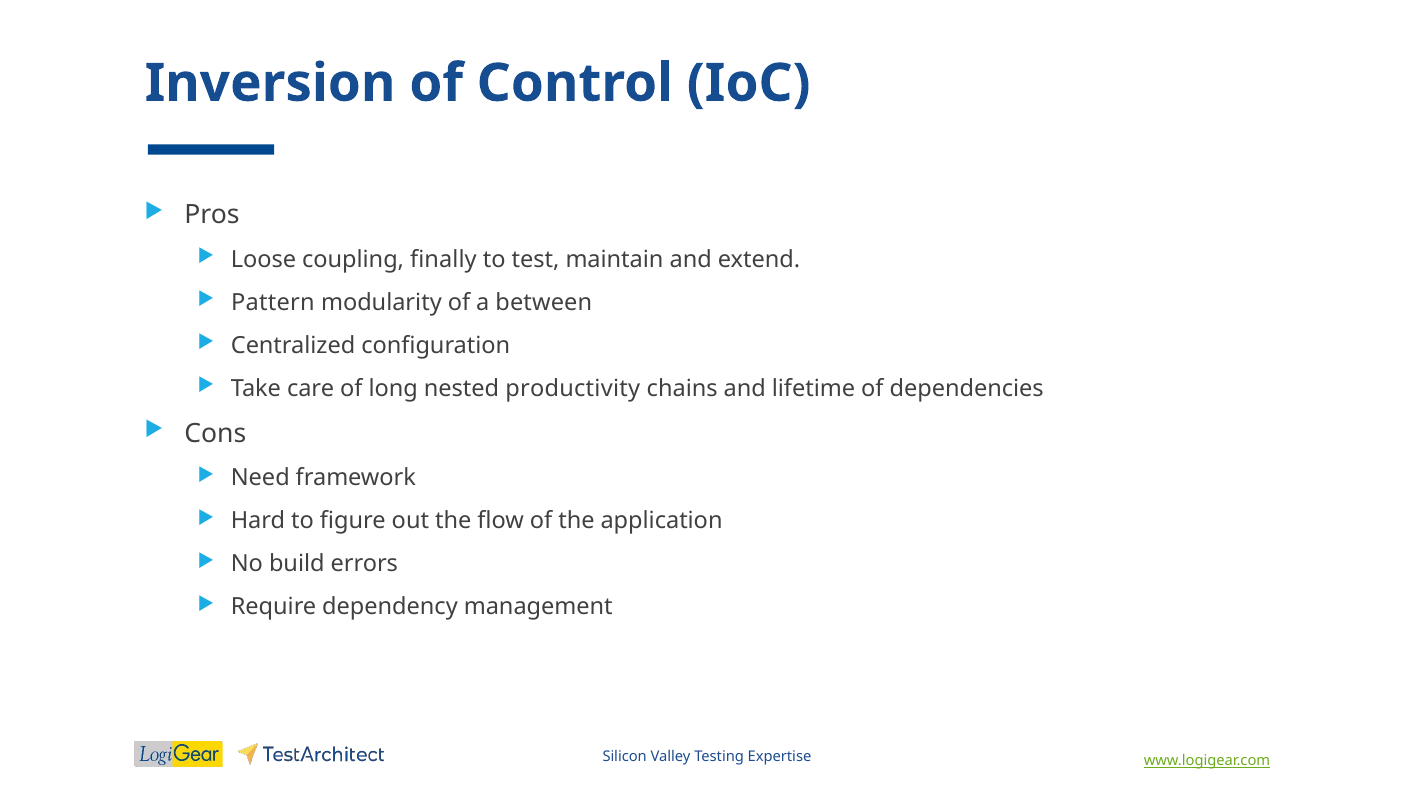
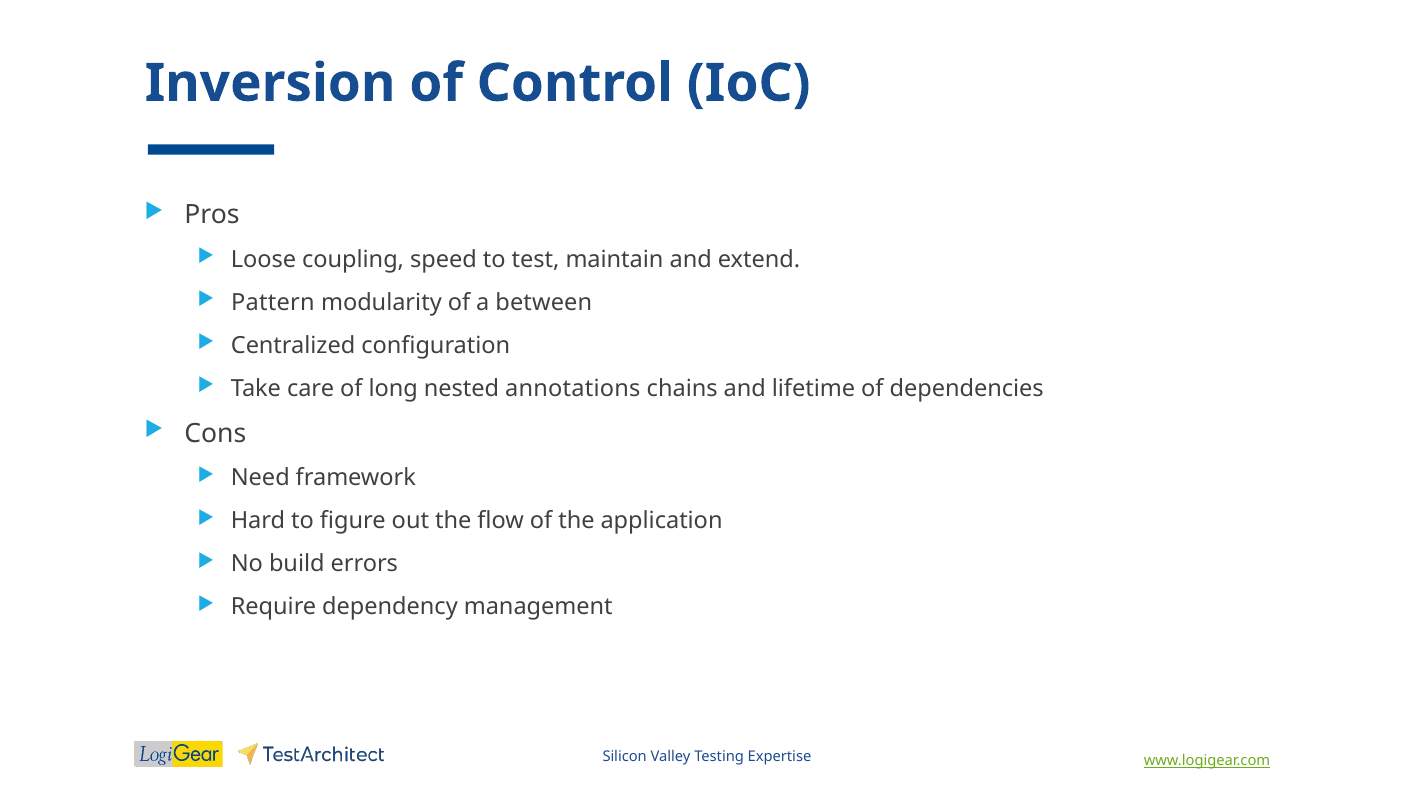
finally: finally -> speed
productivity: productivity -> annotations
